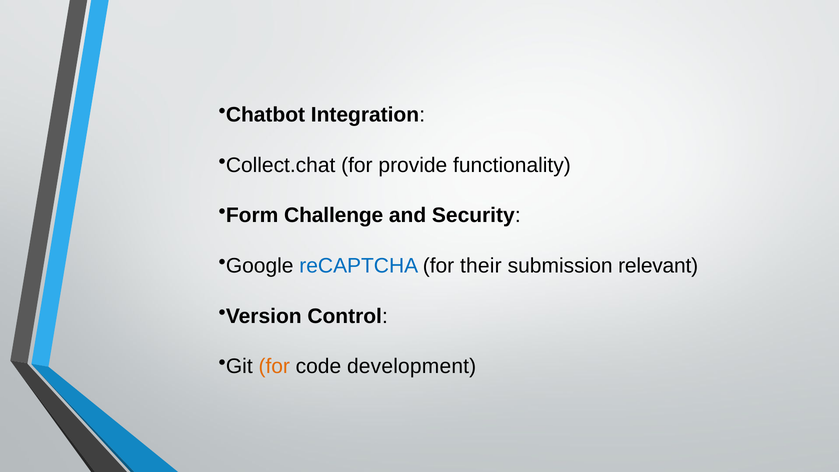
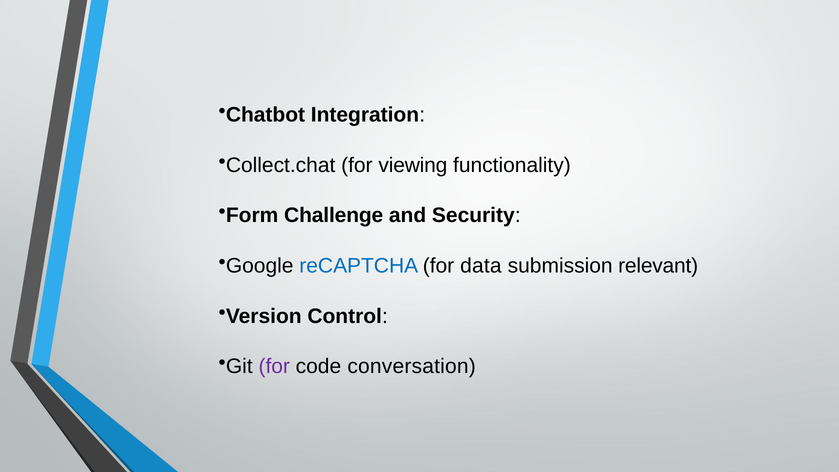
provide: provide -> viewing
their: their -> data
for at (274, 366) colour: orange -> purple
development: development -> conversation
